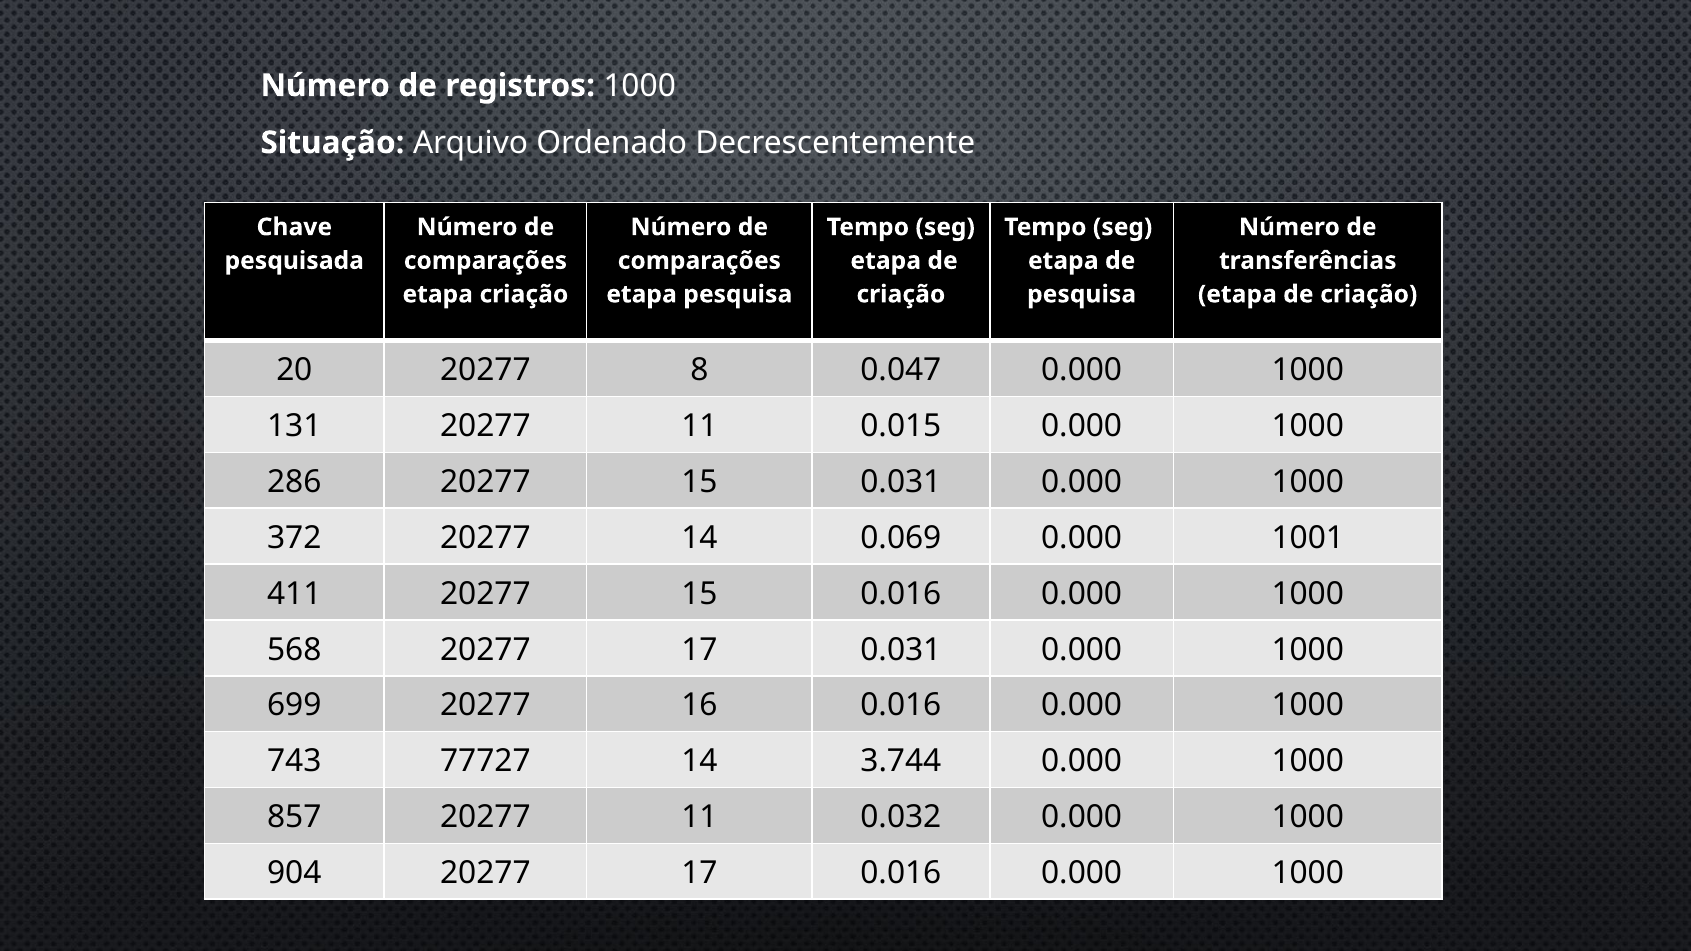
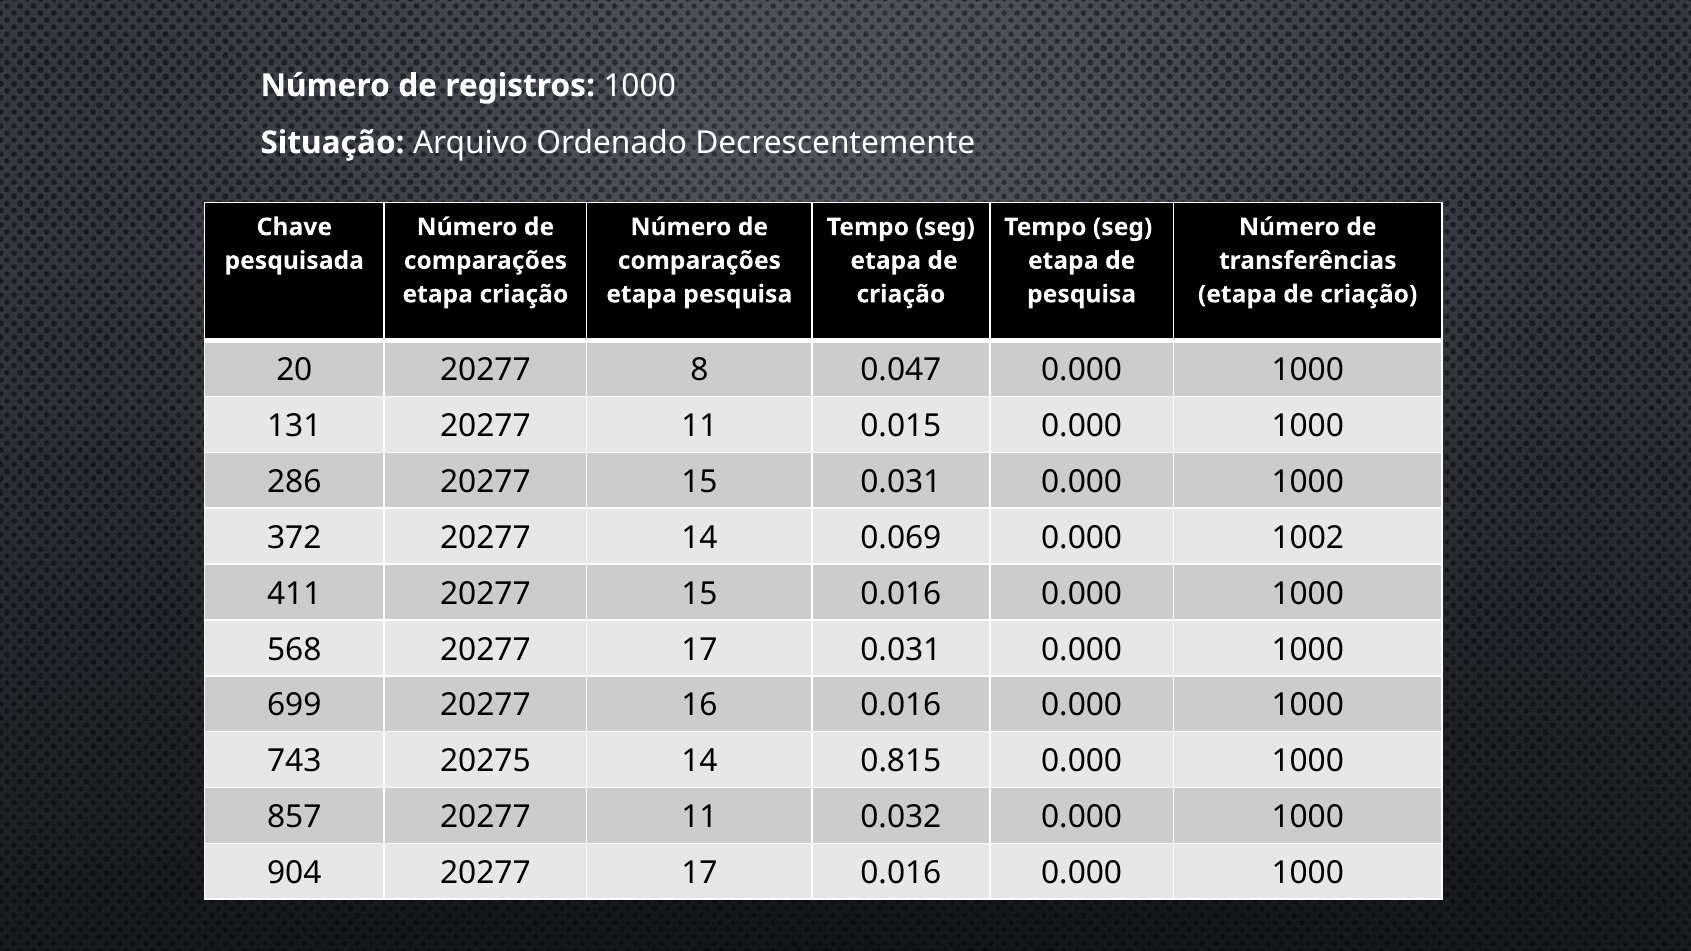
1001: 1001 -> 1002
77727: 77727 -> 20275
3.744: 3.744 -> 0.815
